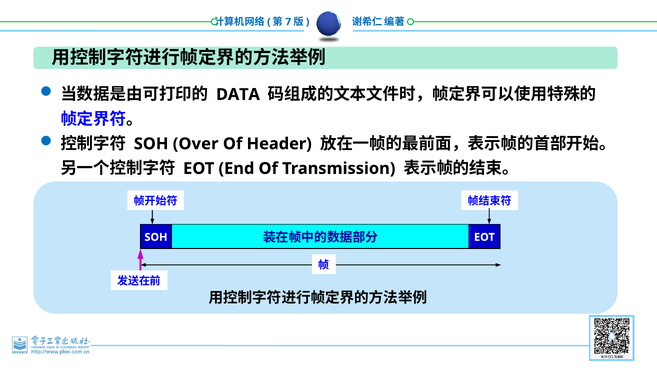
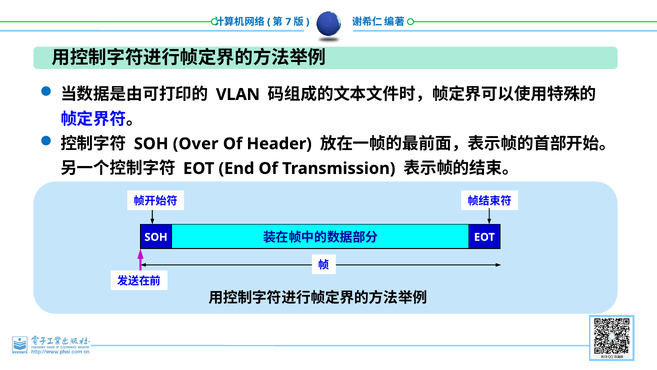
DATA: DATA -> VLAN
